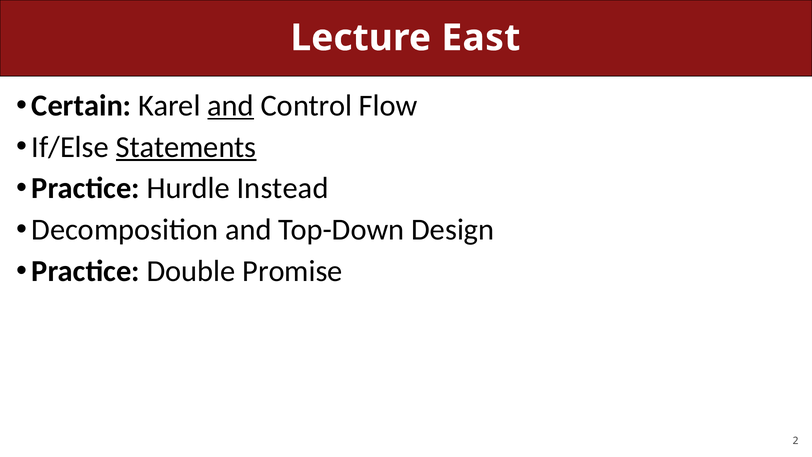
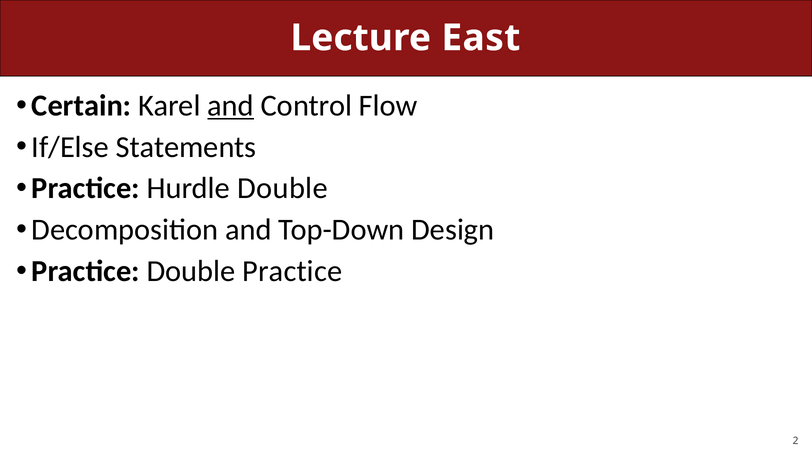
Statements underline: present -> none
Hurdle Instead: Instead -> Double
Double Promise: Promise -> Practice
